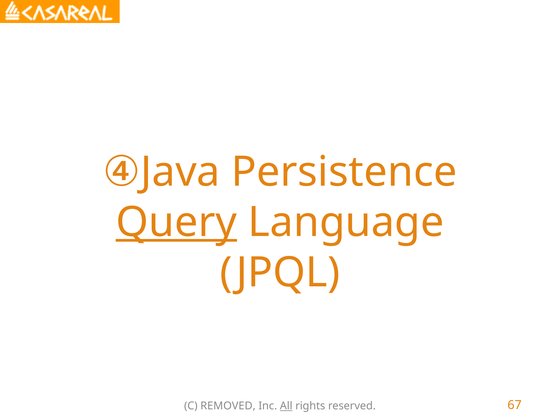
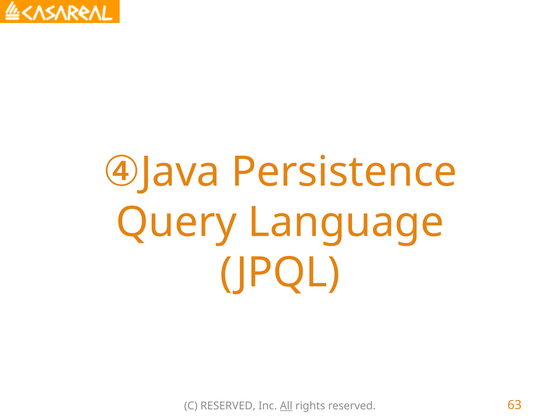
Query underline: present -> none
C REMOVED: REMOVED -> RESERVED
67: 67 -> 63
